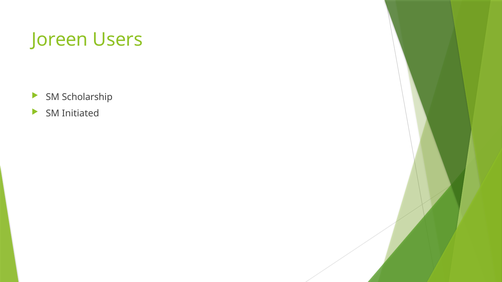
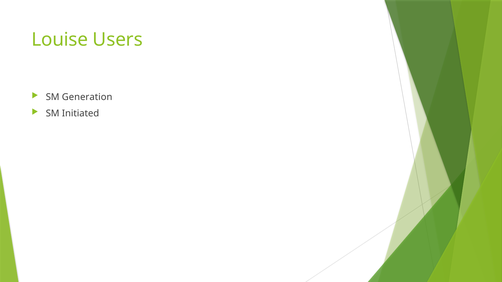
Joreen: Joreen -> Louise
Scholarship: Scholarship -> Generation
